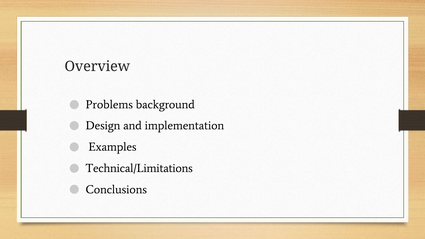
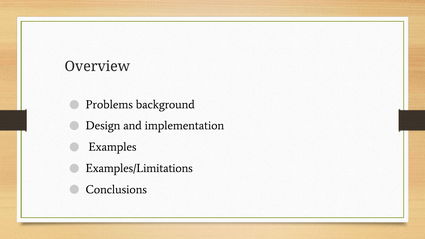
Technical/Limitations: Technical/Limitations -> Examples/Limitations
